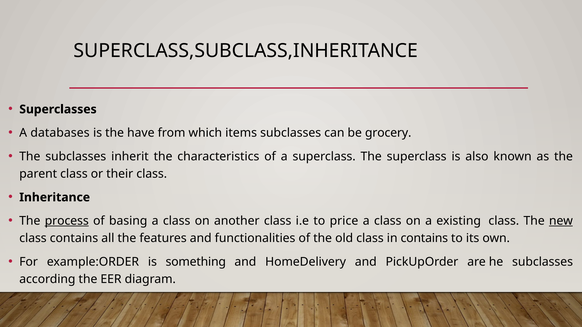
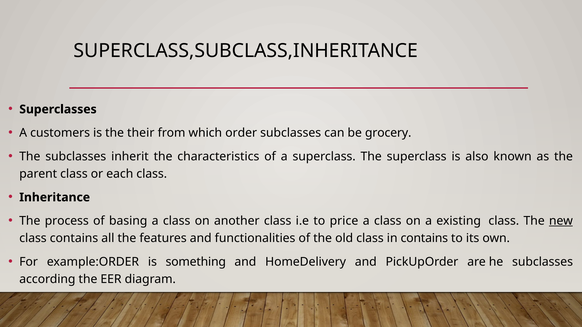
databases: databases -> customers
have: have -> their
items: items -> order
their: their -> each
process underline: present -> none
